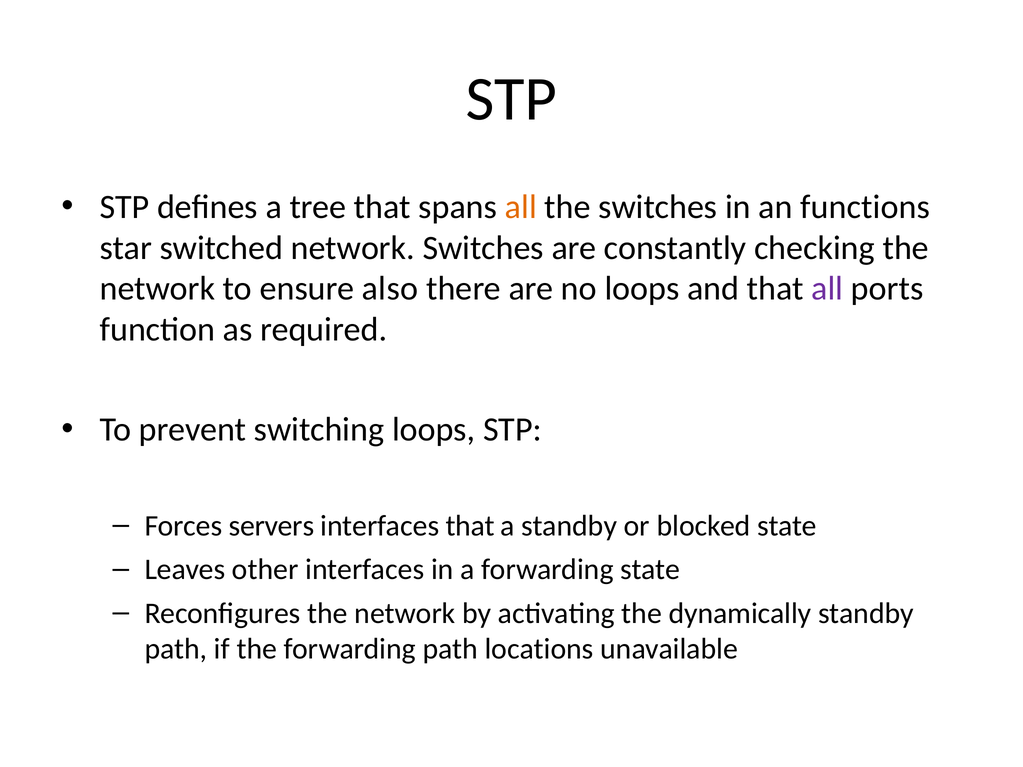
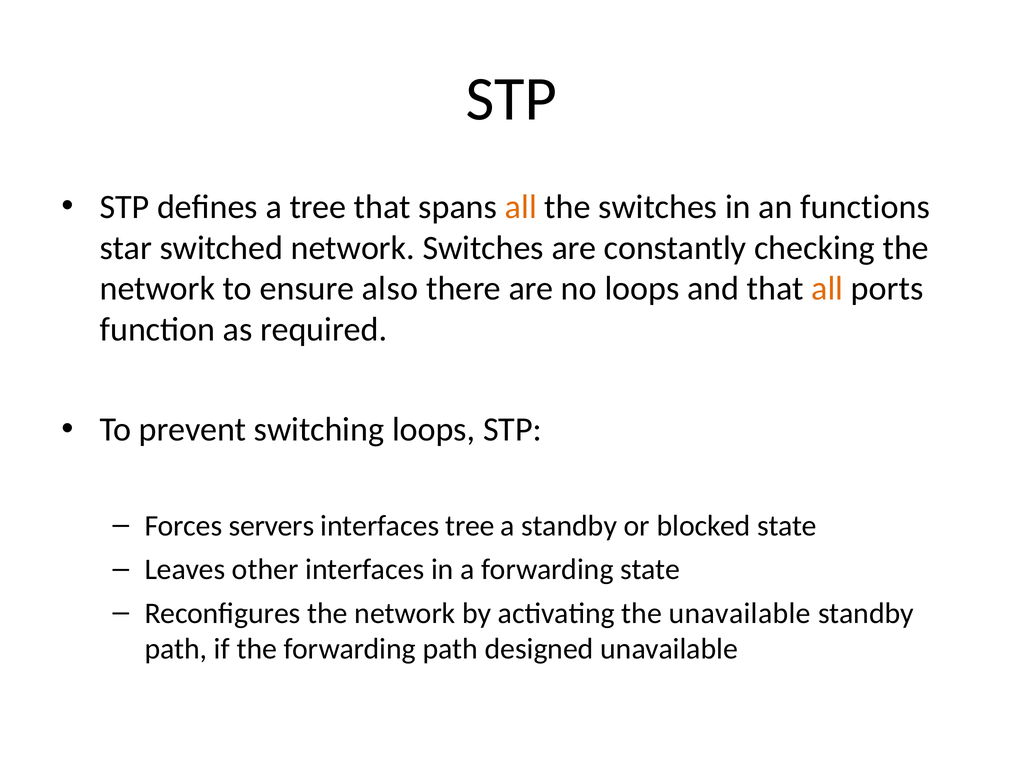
all at (827, 289) colour: purple -> orange
interfaces that: that -> tree
the dynamically: dynamically -> unavailable
locations: locations -> designed
